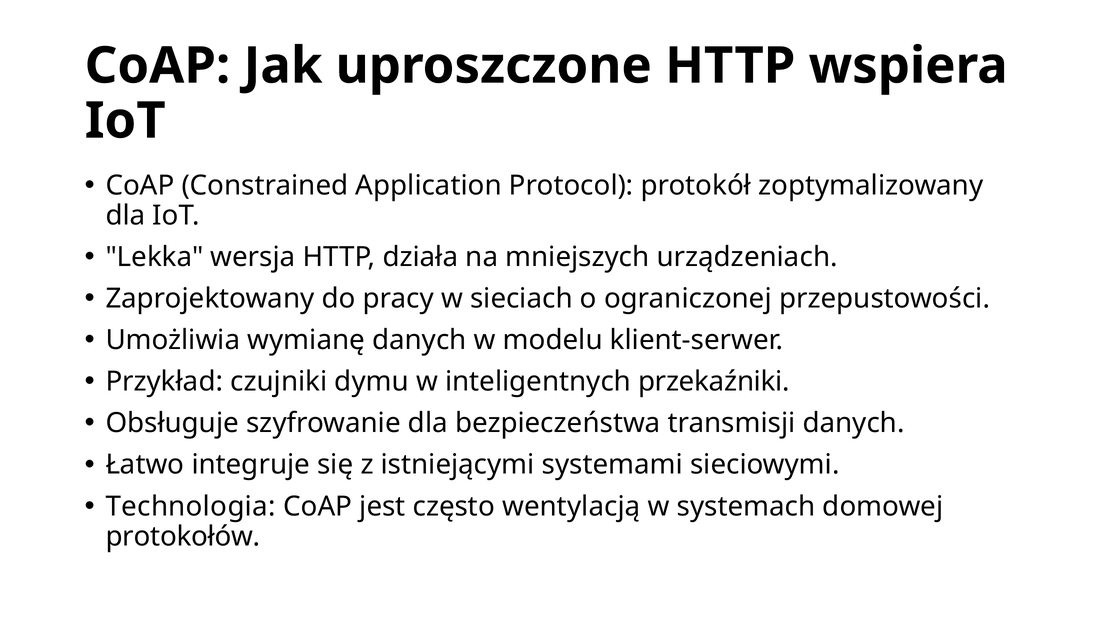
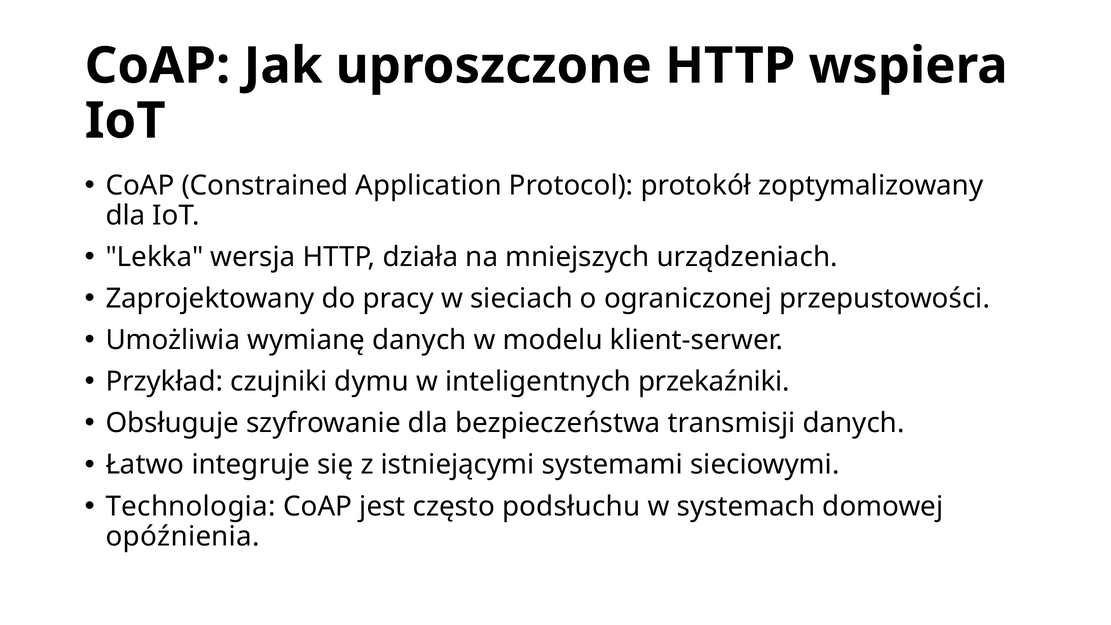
wentylacją: wentylacją -> podsłuchu
protokołów: protokołów -> opóźnienia
